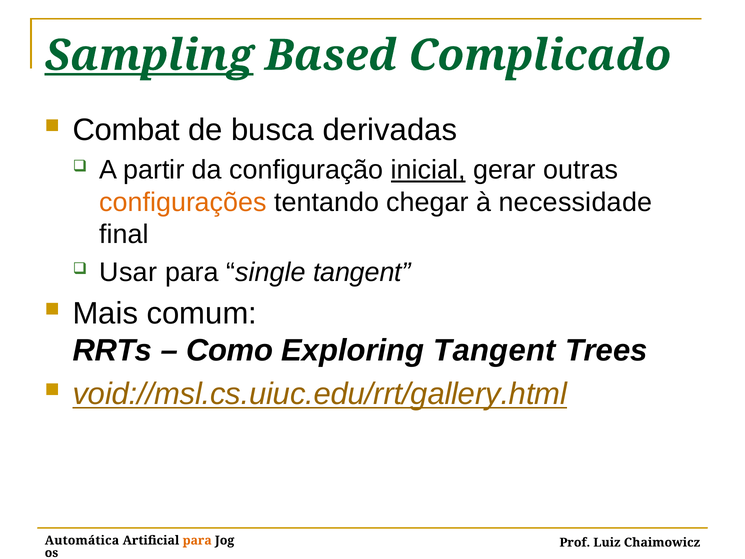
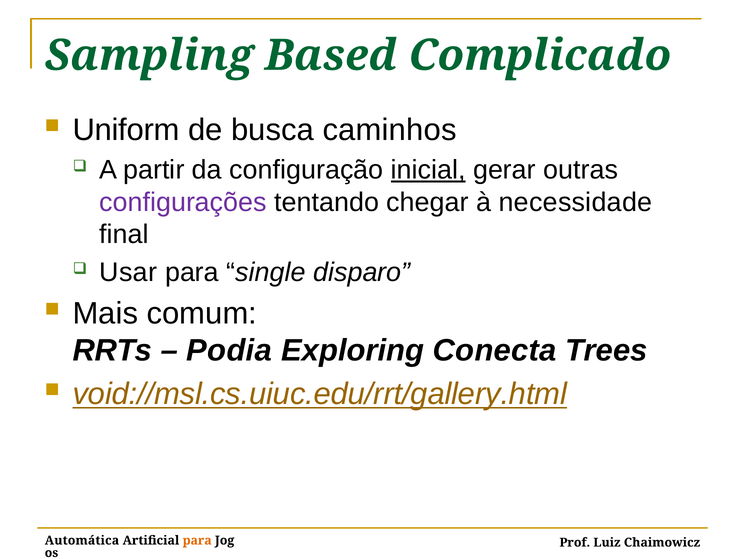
Sampling underline: present -> none
Combat: Combat -> Uniform
derivadas: derivadas -> caminhos
configurações colour: orange -> purple
single tangent: tangent -> disparo
Como: Como -> Podia
Exploring Tangent: Tangent -> Conecta
